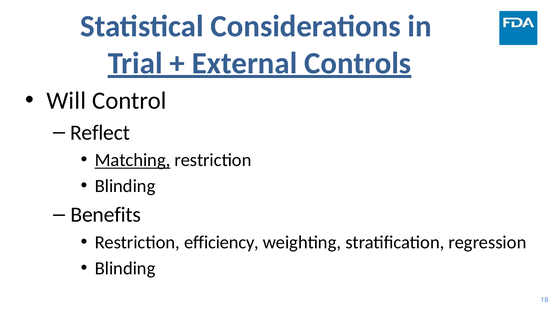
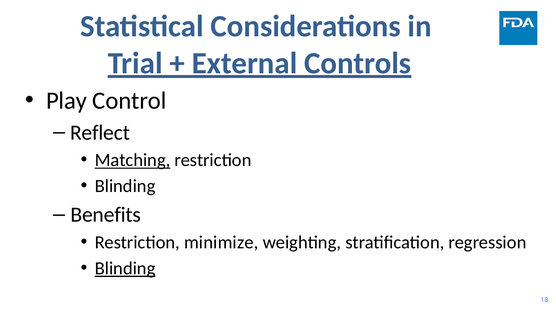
Will: Will -> Play
efficiency: efficiency -> minimize
Blinding at (125, 268) underline: none -> present
